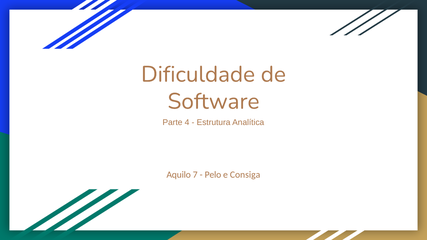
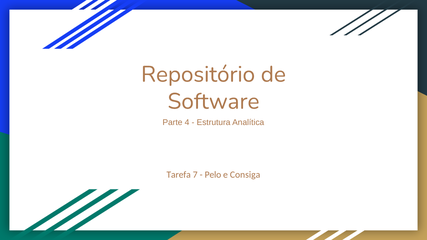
Dificuldade: Dificuldade -> Repositório
Aquilo: Aquilo -> Tarefa
